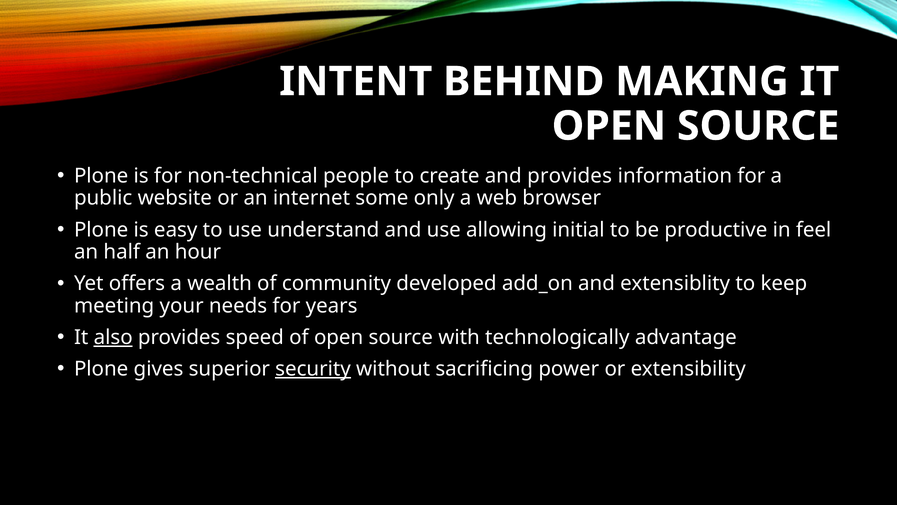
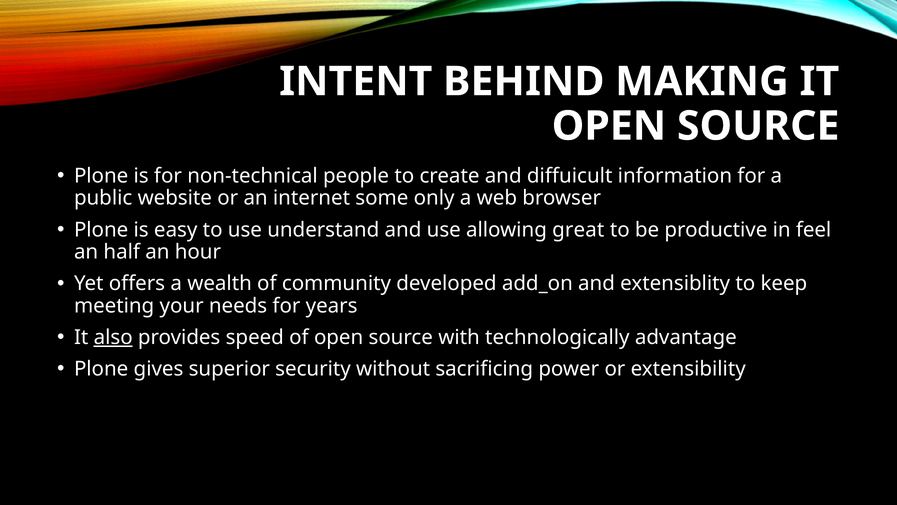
and provides: provides -> diffuicult
initial: initial -> great
security underline: present -> none
